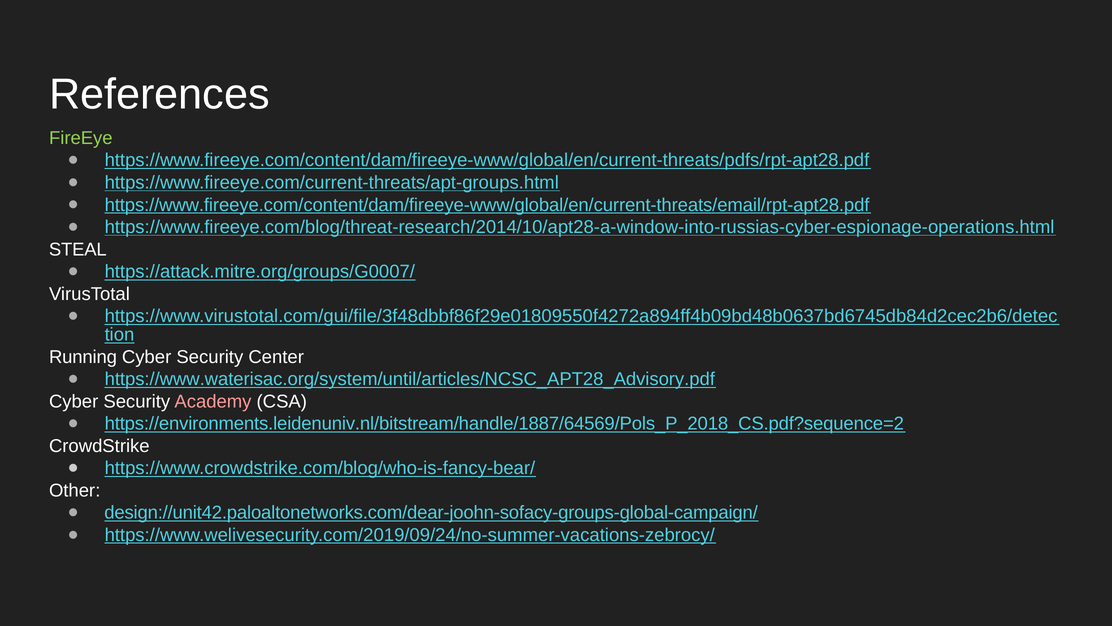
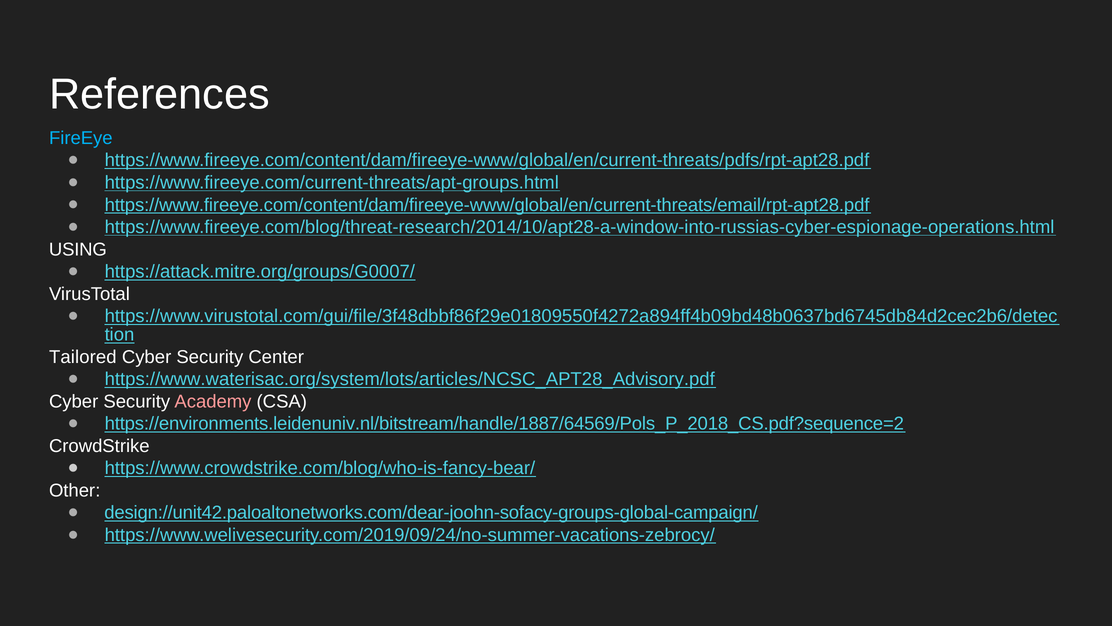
FireEye colour: light green -> light blue
STEAL: STEAL -> USING
Running: Running -> Tailored
https://www.waterisac.org/system/until/articles/NCSC_APT28_Advisory.pdf: https://www.waterisac.org/system/until/articles/NCSC_APT28_Advisory.pdf -> https://www.waterisac.org/system/lots/articles/NCSC_APT28_Advisory.pdf
